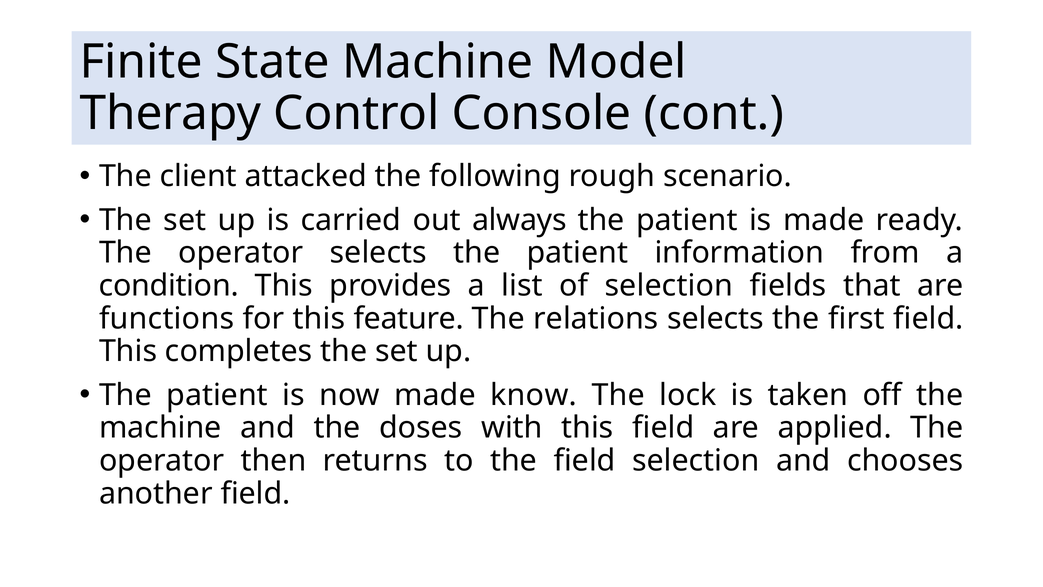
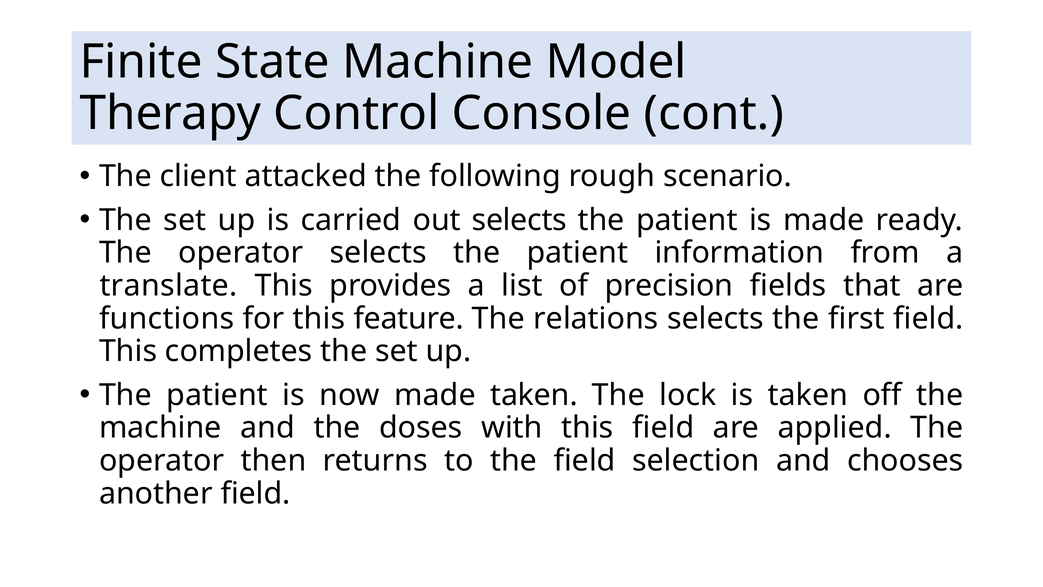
out always: always -> selects
condition: condition -> translate
of selection: selection -> precision
made know: know -> taken
